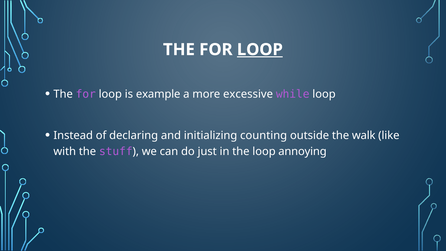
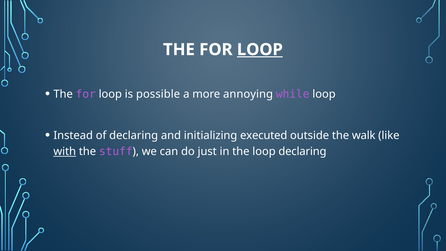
example: example -> possible
excessive: excessive -> annoying
counting: counting -> executed
with underline: none -> present
loop annoying: annoying -> declaring
